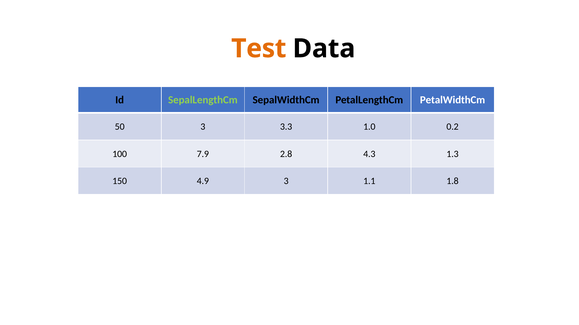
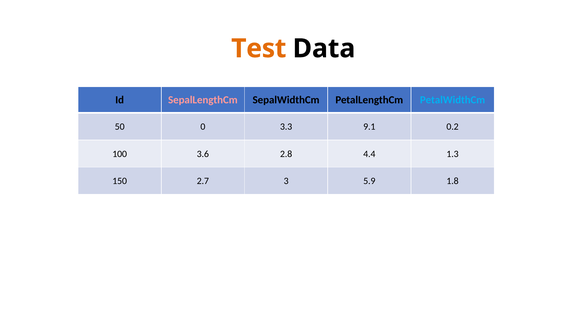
SepalLengthCm colour: light green -> pink
PetalWidthCm colour: white -> light blue
50 3: 3 -> 0
1.0: 1.0 -> 9.1
7.9: 7.9 -> 3.6
4.3: 4.3 -> 4.4
4.9: 4.9 -> 2.7
1.1: 1.1 -> 5.9
